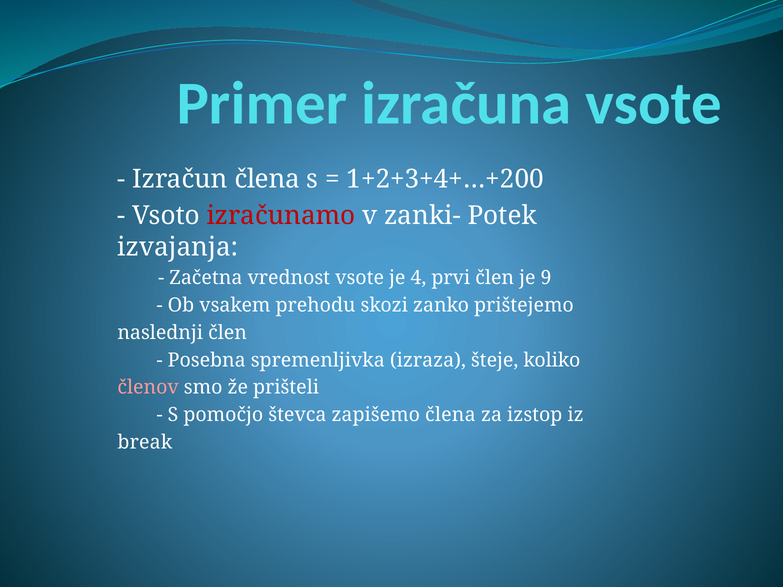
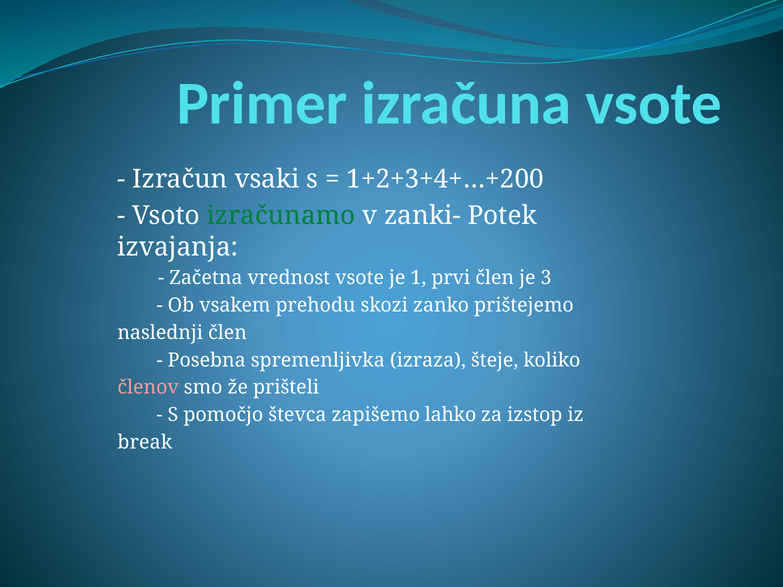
Izračun člena: člena -> vsaki
izračunamo colour: red -> green
4: 4 -> 1
9: 9 -> 3
zapišemo člena: člena -> lahko
